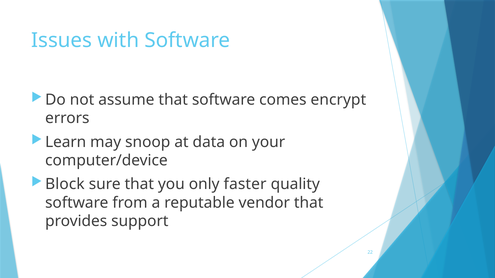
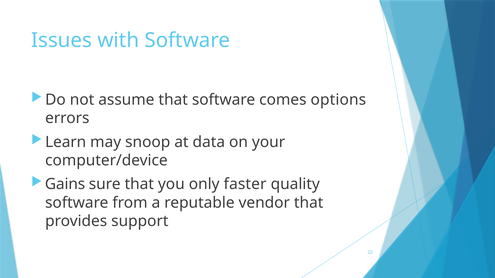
encrypt: encrypt -> options
Block: Block -> Gains
